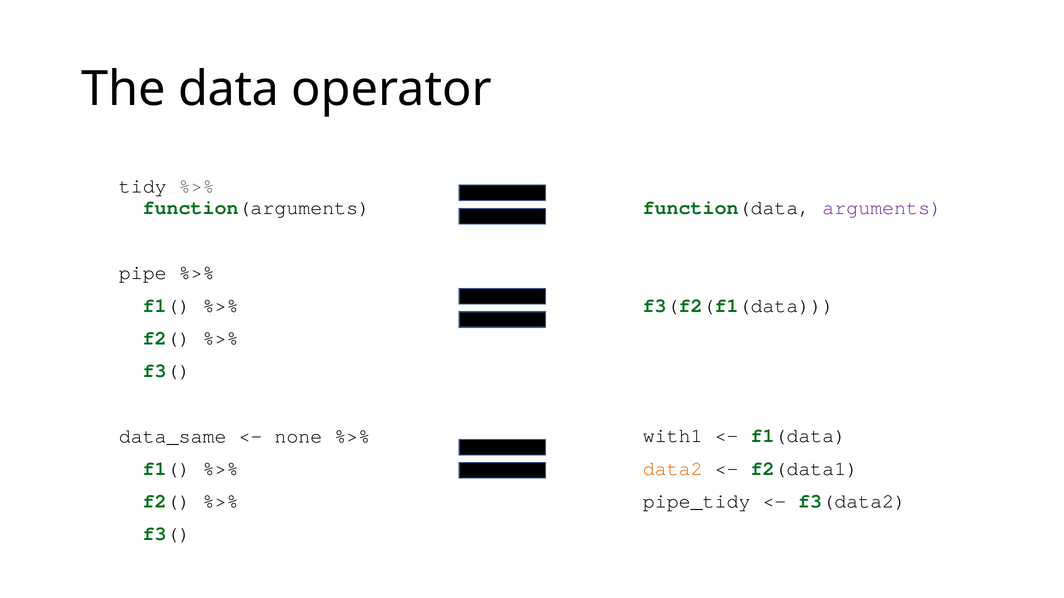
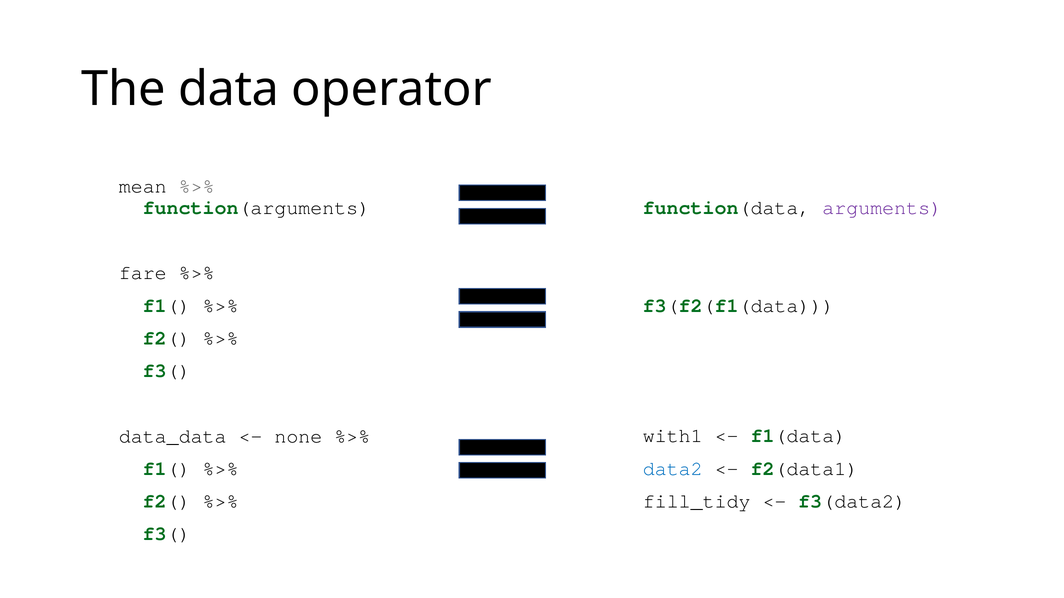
tidy: tidy -> mean
pipe: pipe -> fare
data_same: data_same -> data_data
data2 colour: orange -> blue
pipe_tidy: pipe_tidy -> fill_tidy
